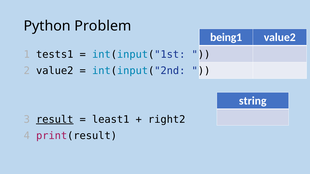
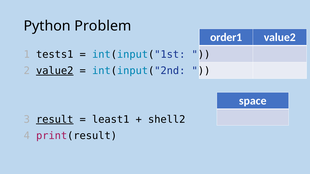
being1: being1 -> order1
value2 at (55, 71) underline: none -> present
string: string -> space
right2: right2 -> shell2
